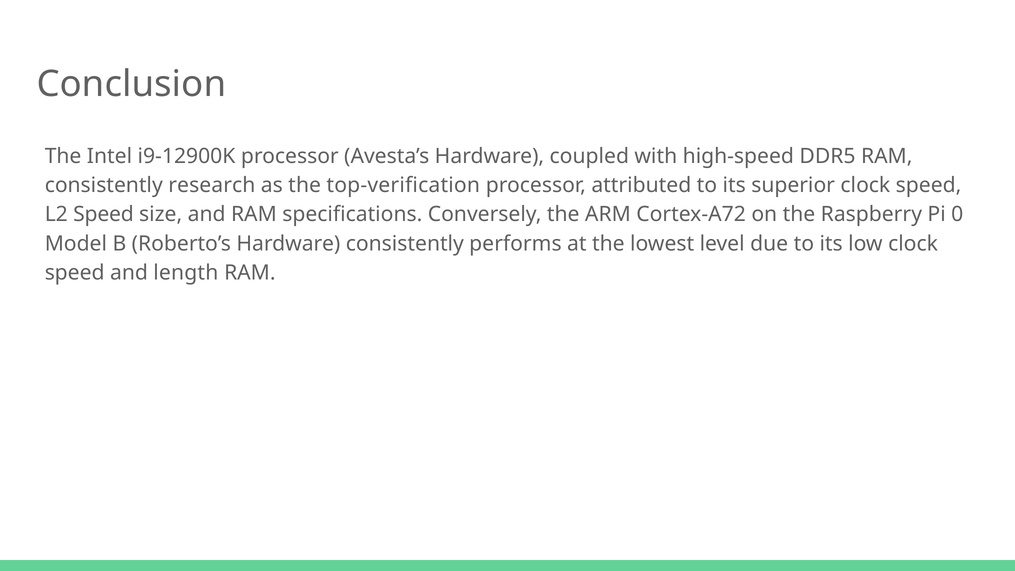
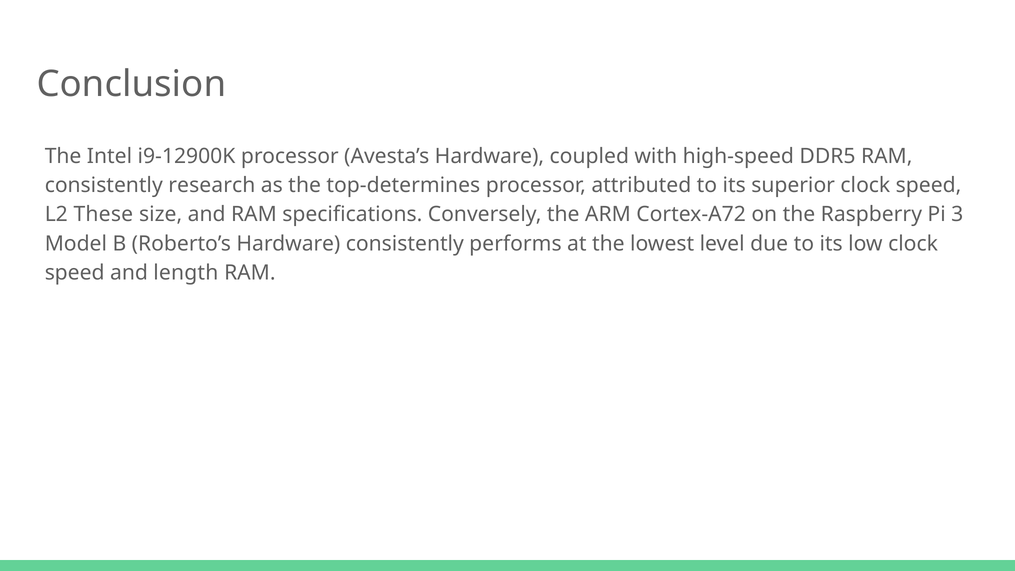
top-verification: top-verification -> top-determines
L2 Speed: Speed -> These
0: 0 -> 3
